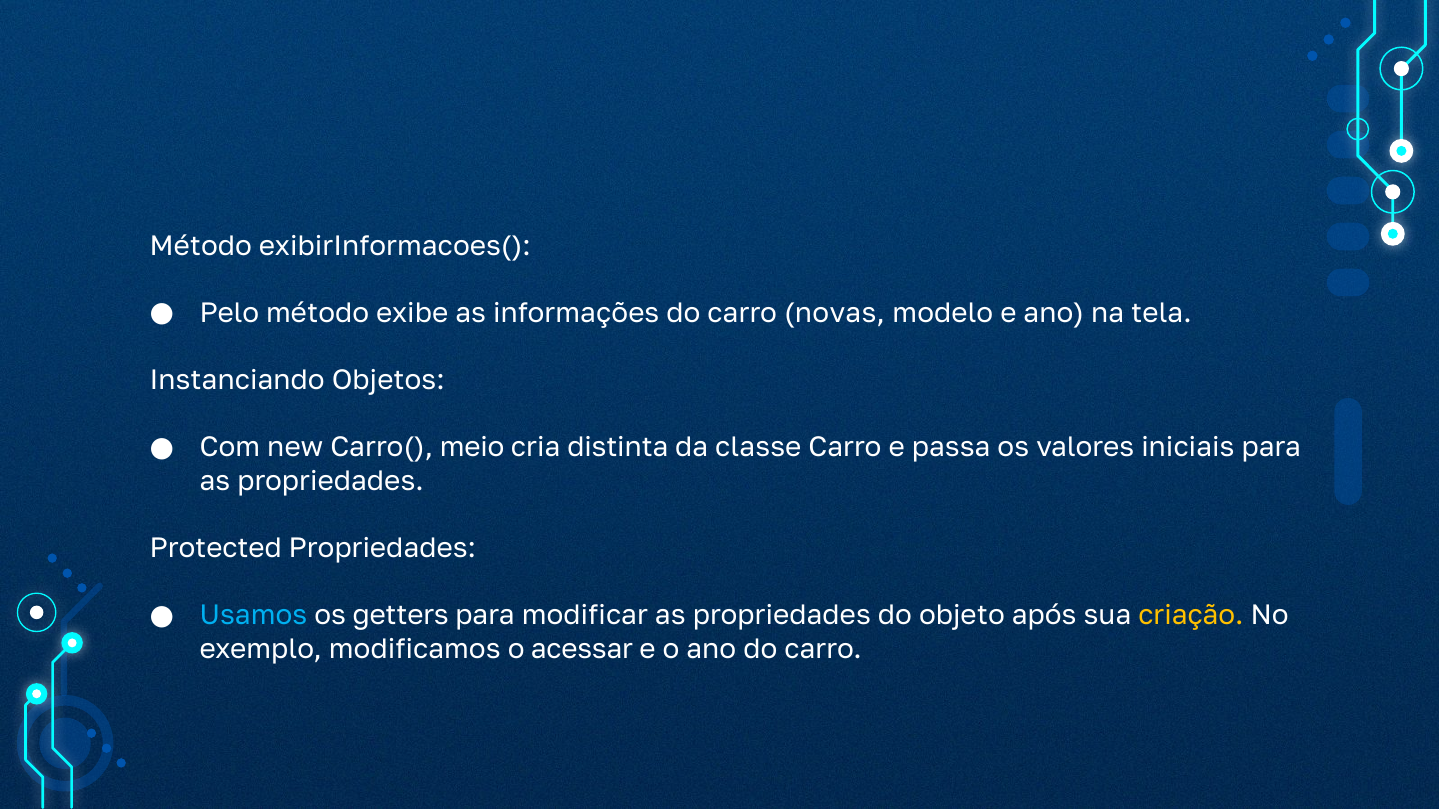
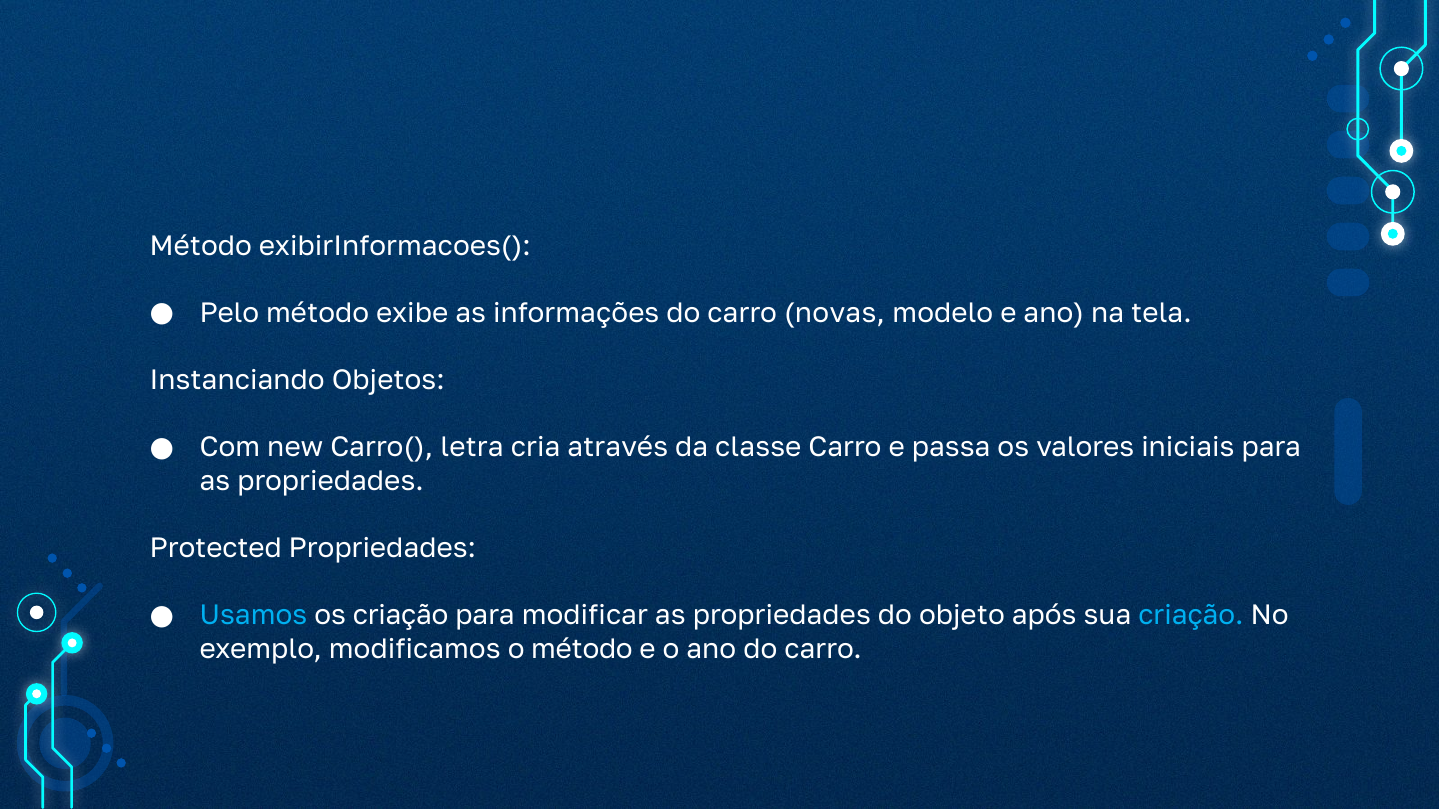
meio: meio -> letra
distinta: distinta -> através
os getters: getters -> criação
criação at (1191, 616) colour: yellow -> light blue
o acessar: acessar -> método
